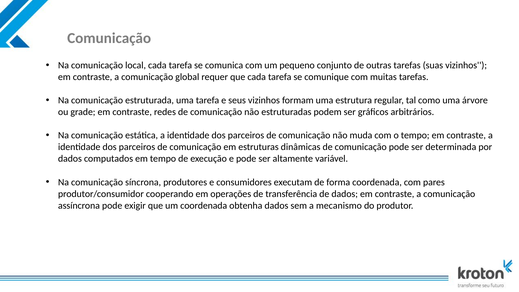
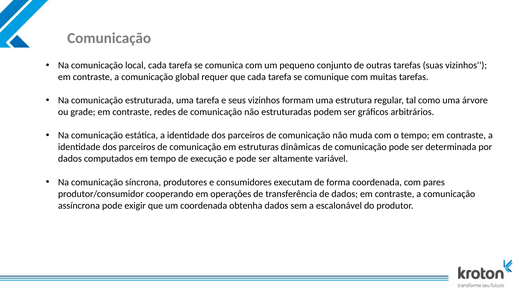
mecanismo: mecanismo -> escalonável
